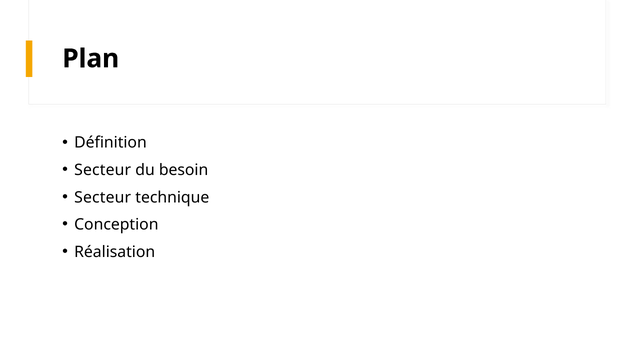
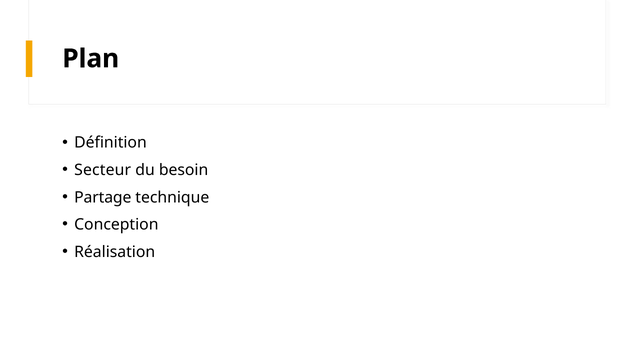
Secteur at (103, 198): Secteur -> Partage
